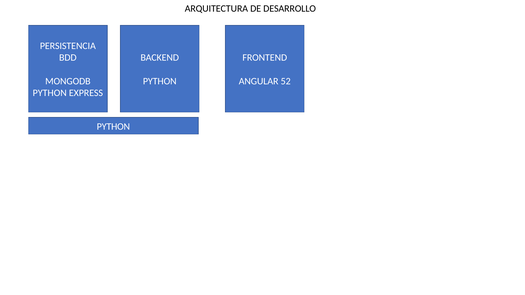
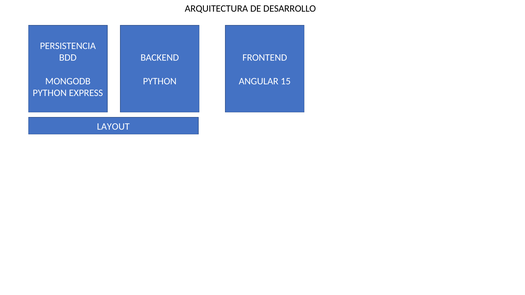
52: 52 -> 15
PYTHON at (113, 127): PYTHON -> LAYOUT
